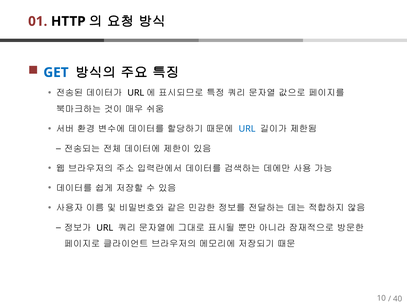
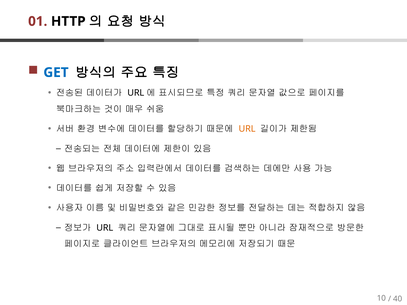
URL at (247, 129) colour: blue -> orange
